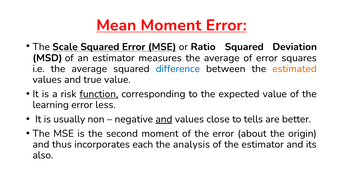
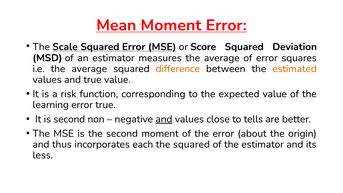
Ratio: Ratio -> Score
difference colour: blue -> orange
function underline: present -> none
error less: less -> true
is usually: usually -> second
the analysis: analysis -> squared
also: also -> less
